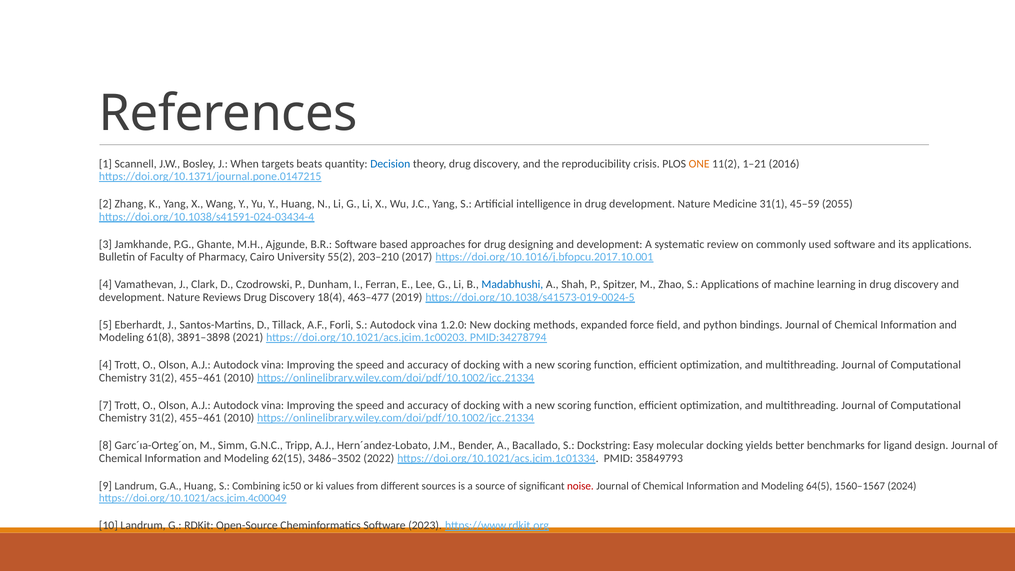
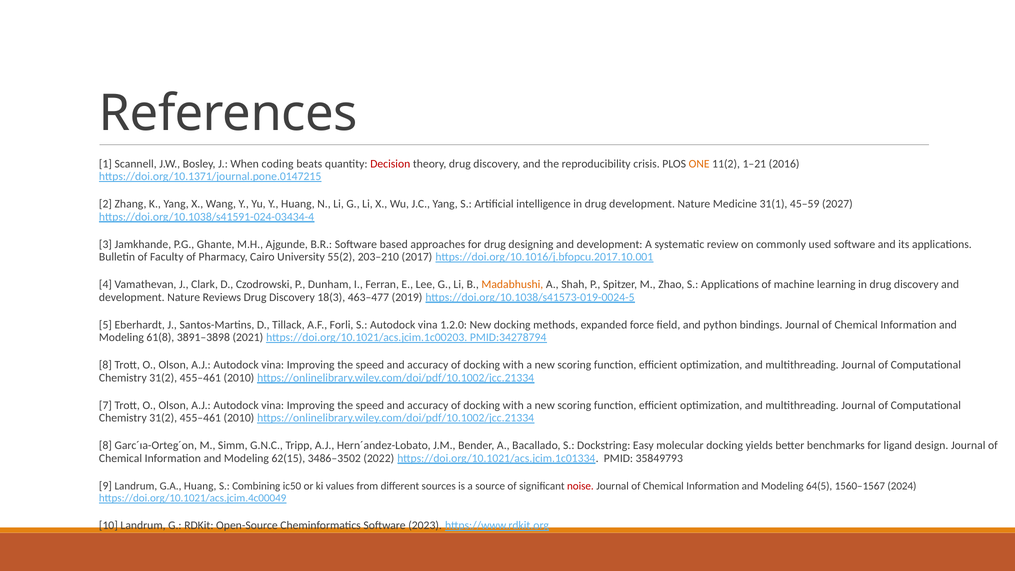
targets: targets -> coding
Decision colour: blue -> red
2055: 2055 -> 2027
Madabhushi colour: blue -> orange
18(4: 18(4 -> 18(3
4 at (105, 365): 4 -> 8
